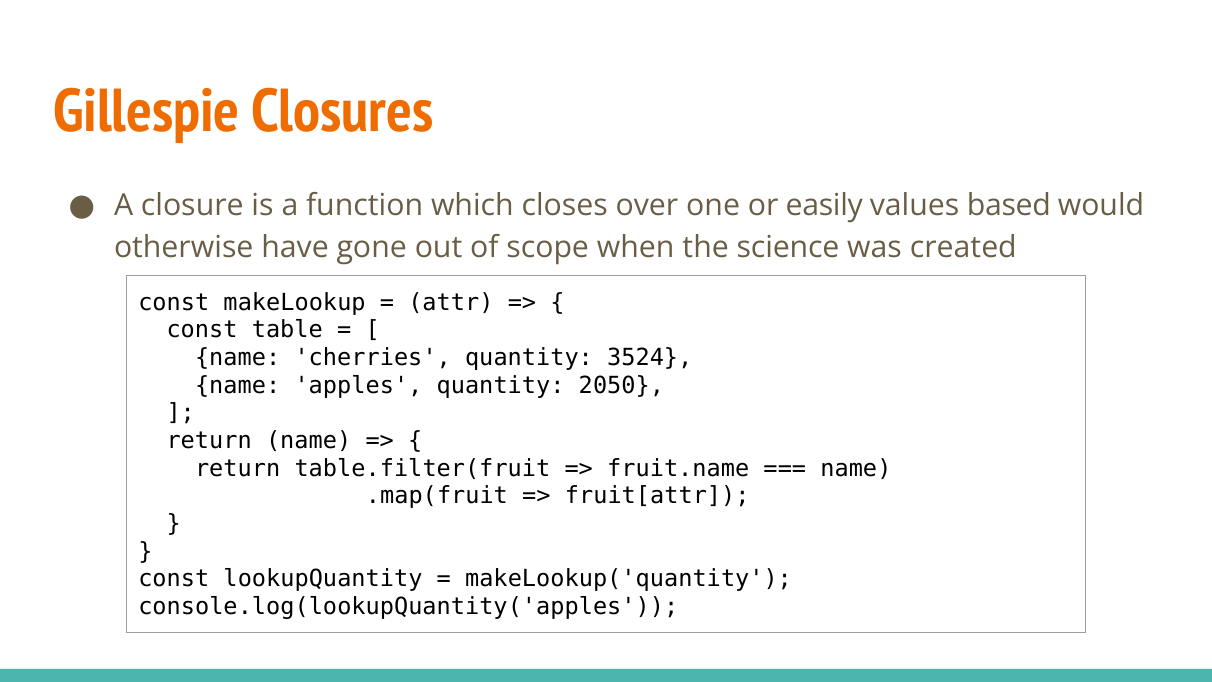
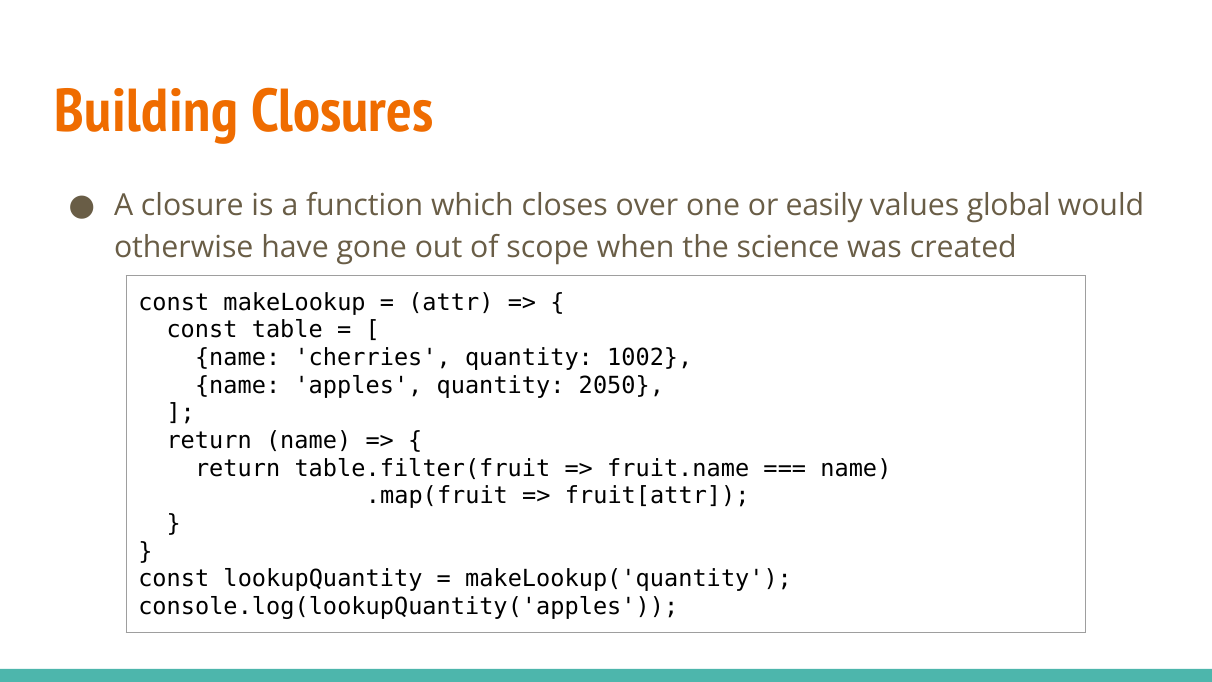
Gillespie: Gillespie -> Building
based: based -> global
3524: 3524 -> 1002
